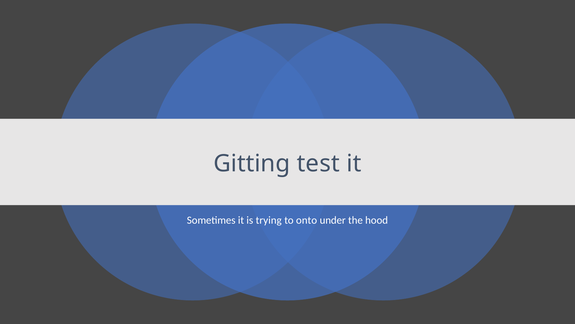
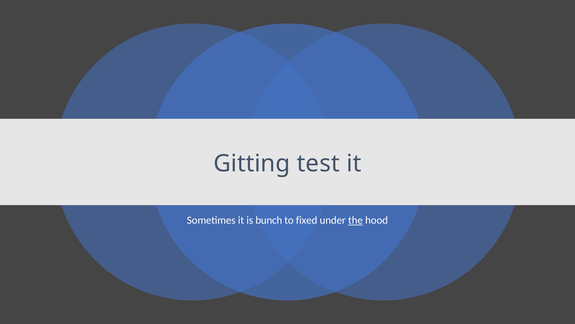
trying: trying -> bunch
onto: onto -> fixed
the underline: none -> present
